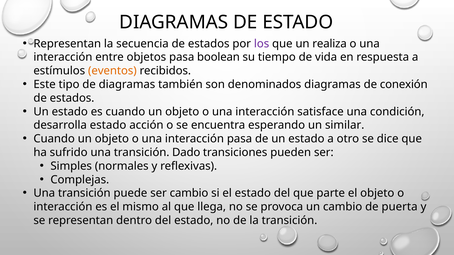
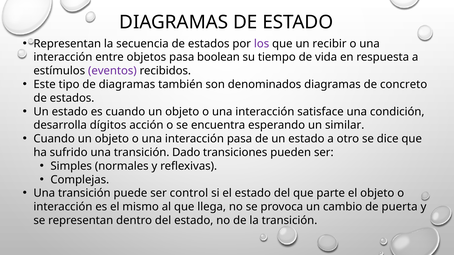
realiza: realiza -> recibir
eventos colour: orange -> purple
conexión: conexión -> concreto
desarrolla estado: estado -> dígitos
ser cambio: cambio -> control
